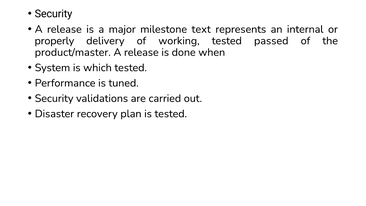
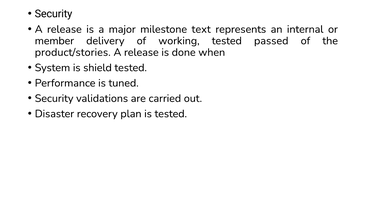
properly: properly -> member
product/master: product/master -> product/stories
which: which -> shield
